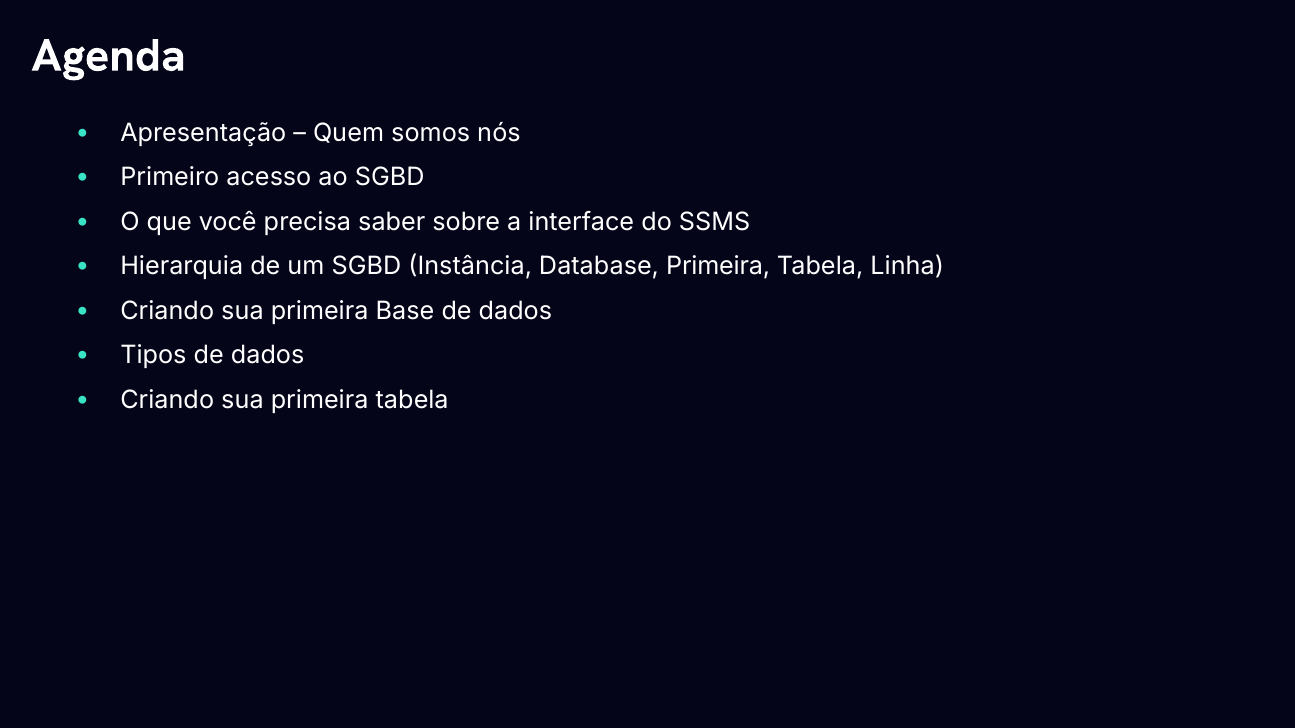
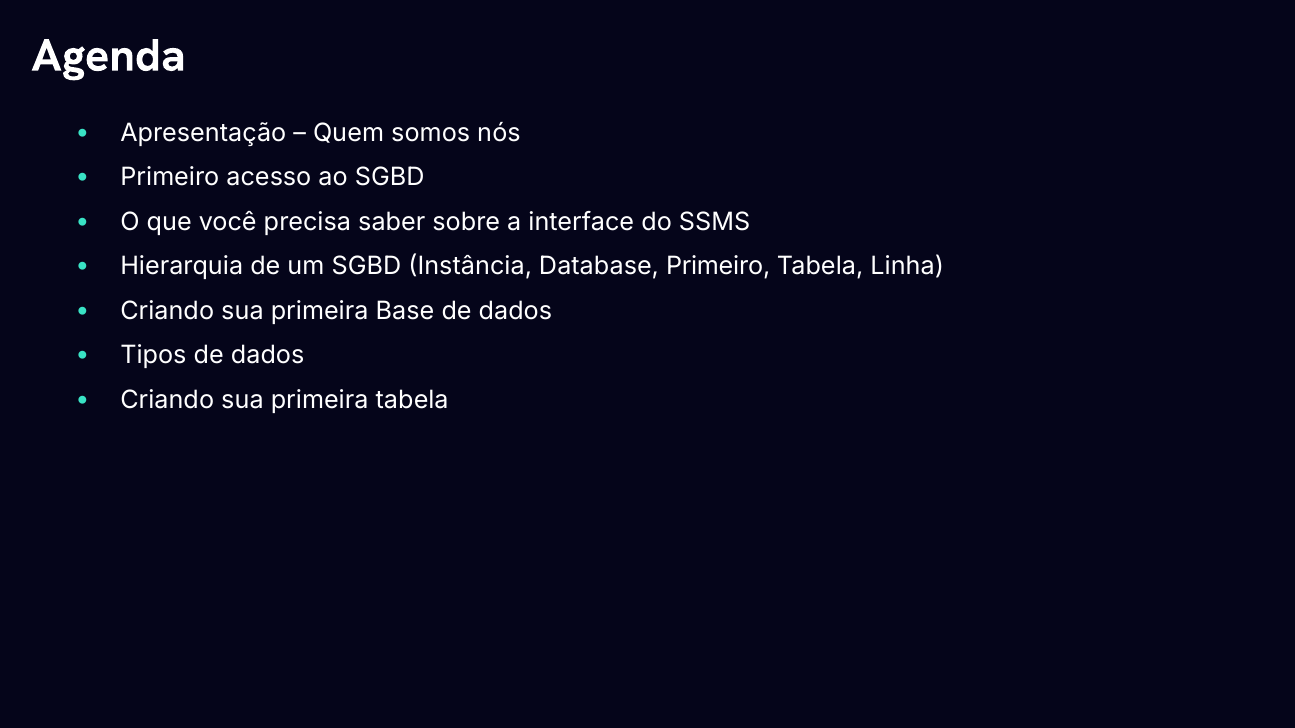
Database Primeira: Primeira -> Primeiro
